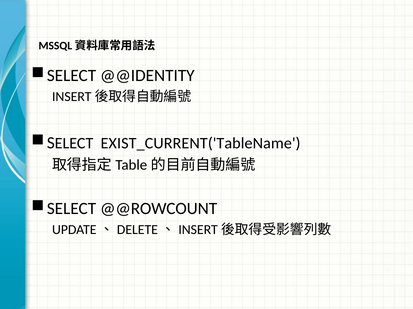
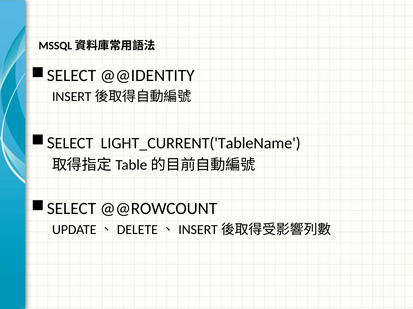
EXIST_CURRENT('TableName: EXIST_CURRENT('TableName -> LIGHT_CURRENT('TableName
